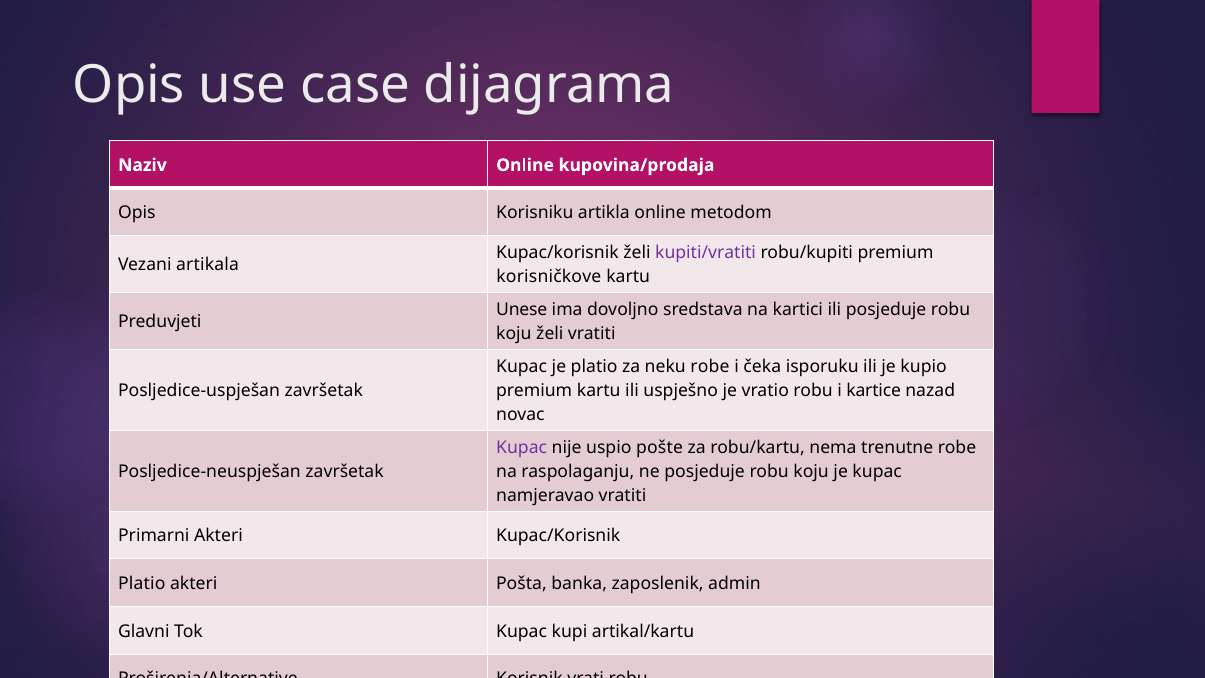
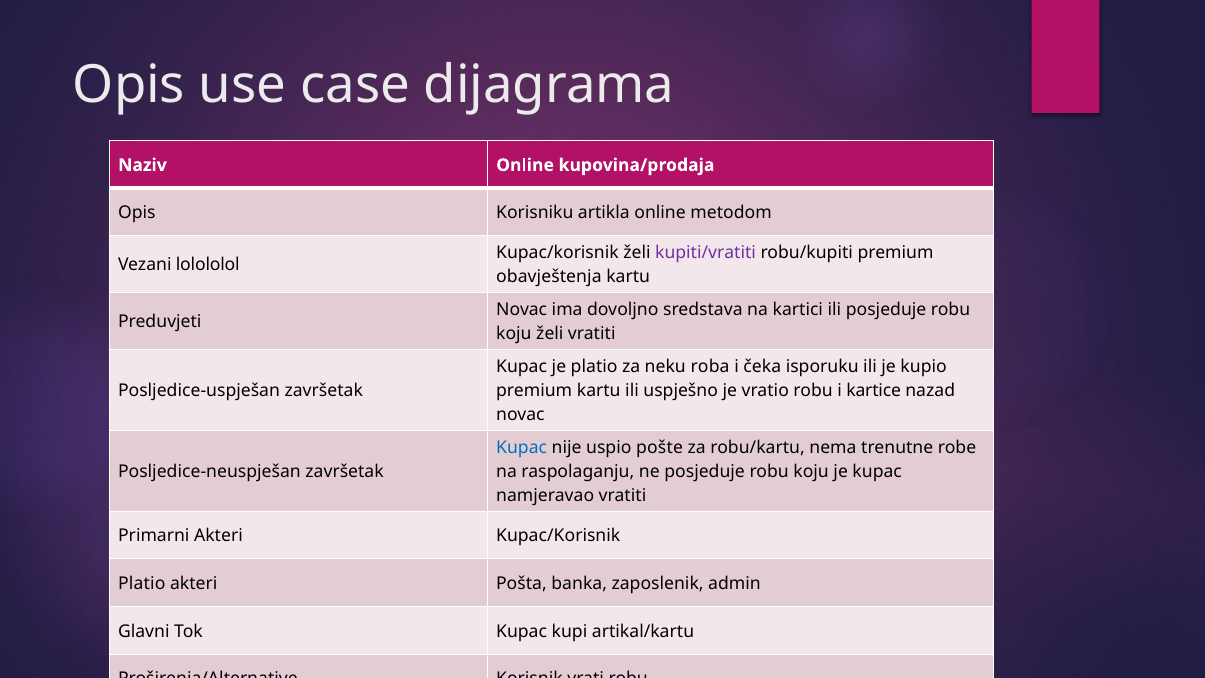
artikala: artikala -> lolololol
korisničkove: korisničkove -> obavještenja
Unese at (522, 310): Unese -> Novac
neku robe: robe -> roba
Kupac at (522, 448) colour: purple -> blue
